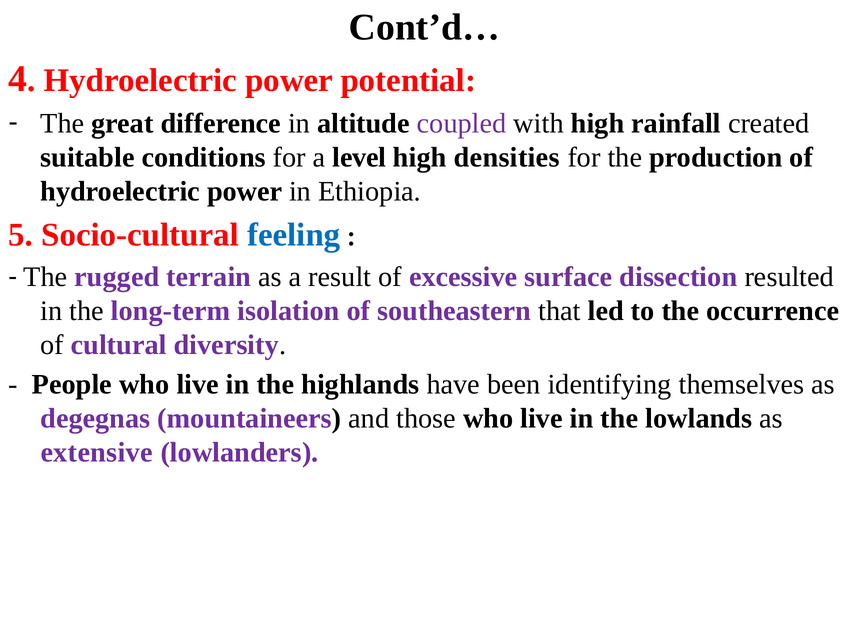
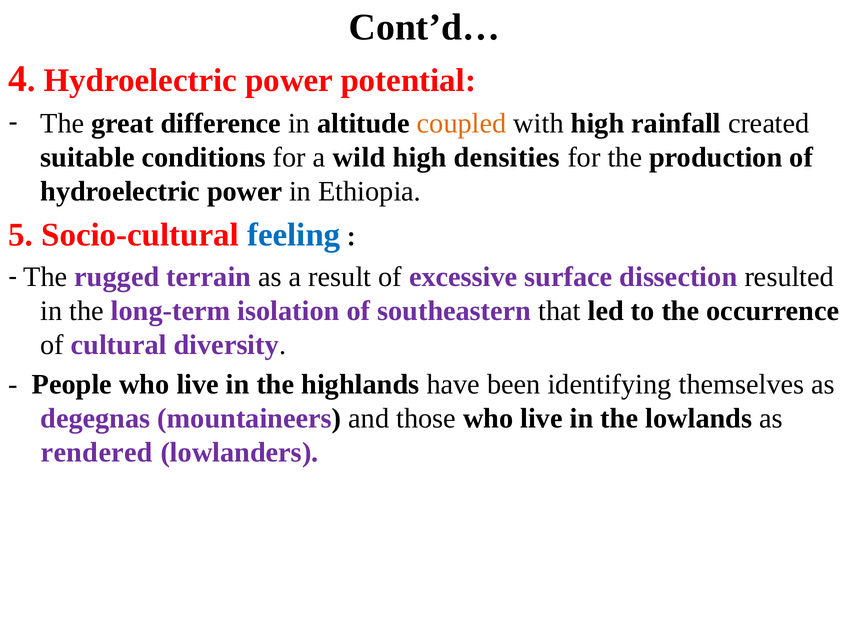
coupled colour: purple -> orange
level: level -> wild
extensive: extensive -> rendered
